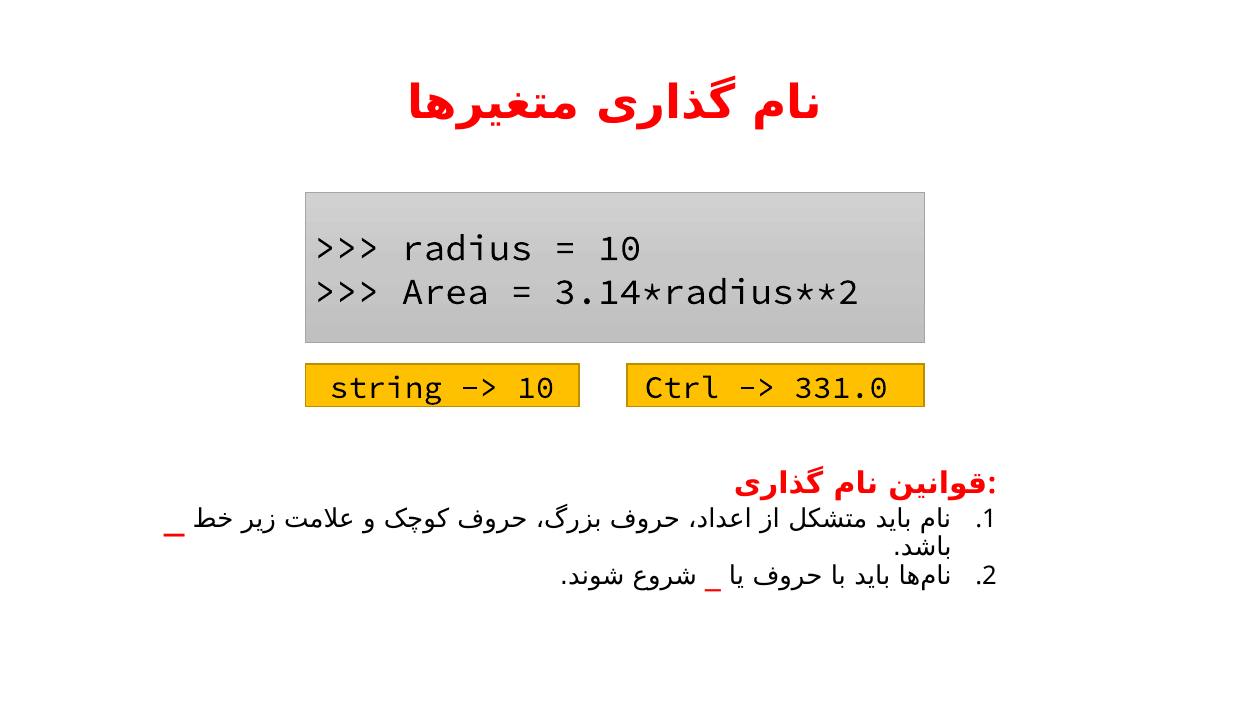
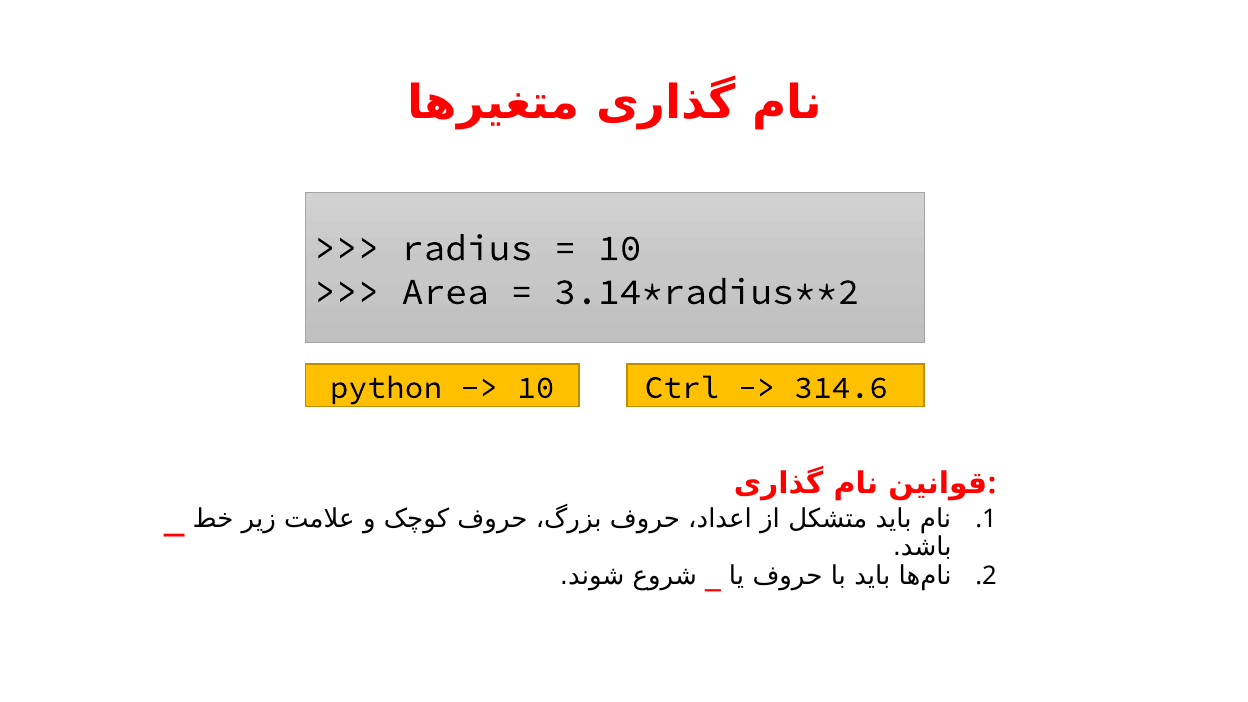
string: string -> python
331.0: 331.0 -> 314.6
